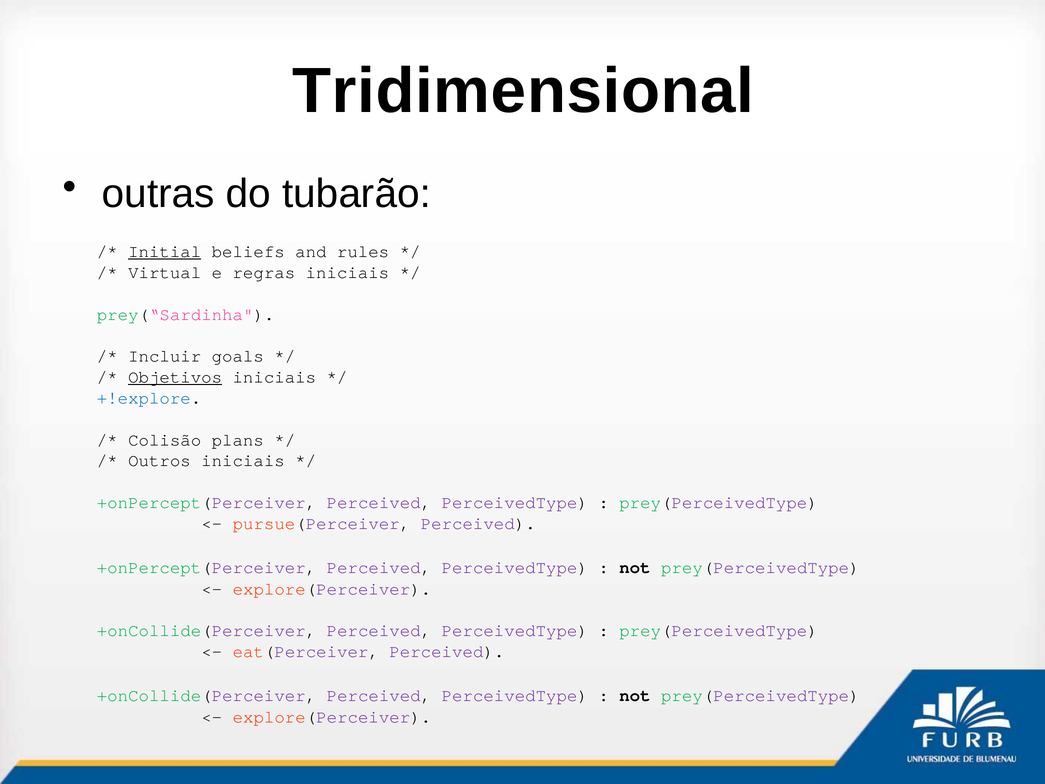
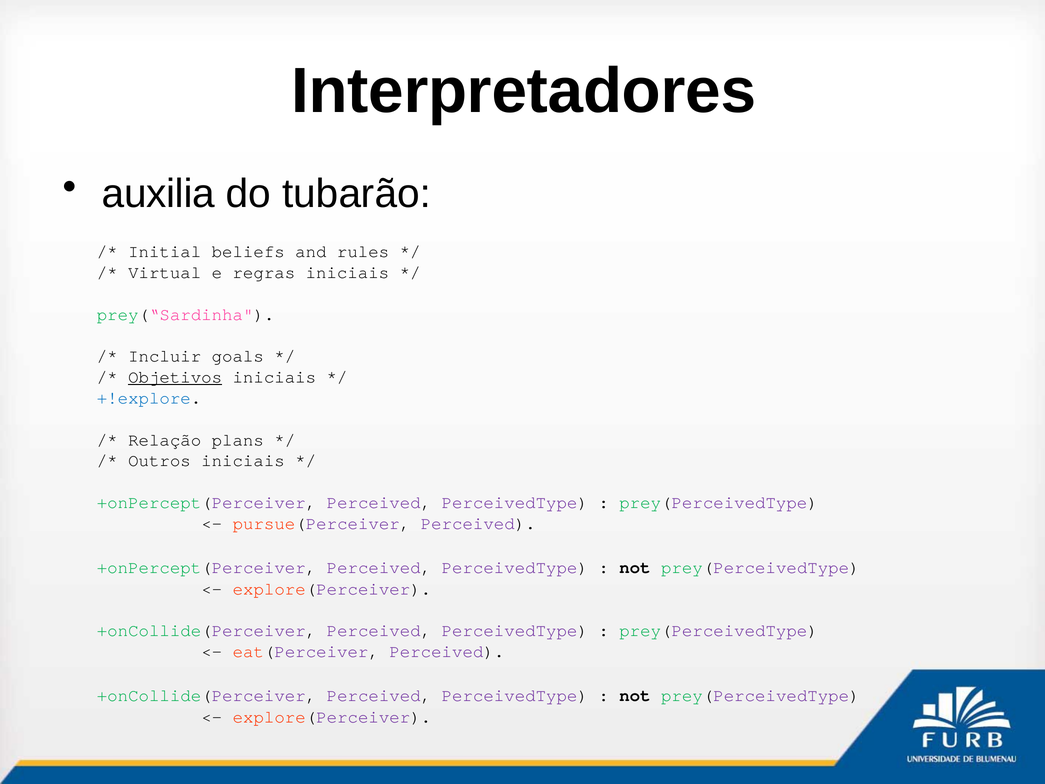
Tridimensional: Tridimensional -> Interpretadores
outras: outras -> auxilia
Initial underline: present -> none
Colisão: Colisão -> Relação
